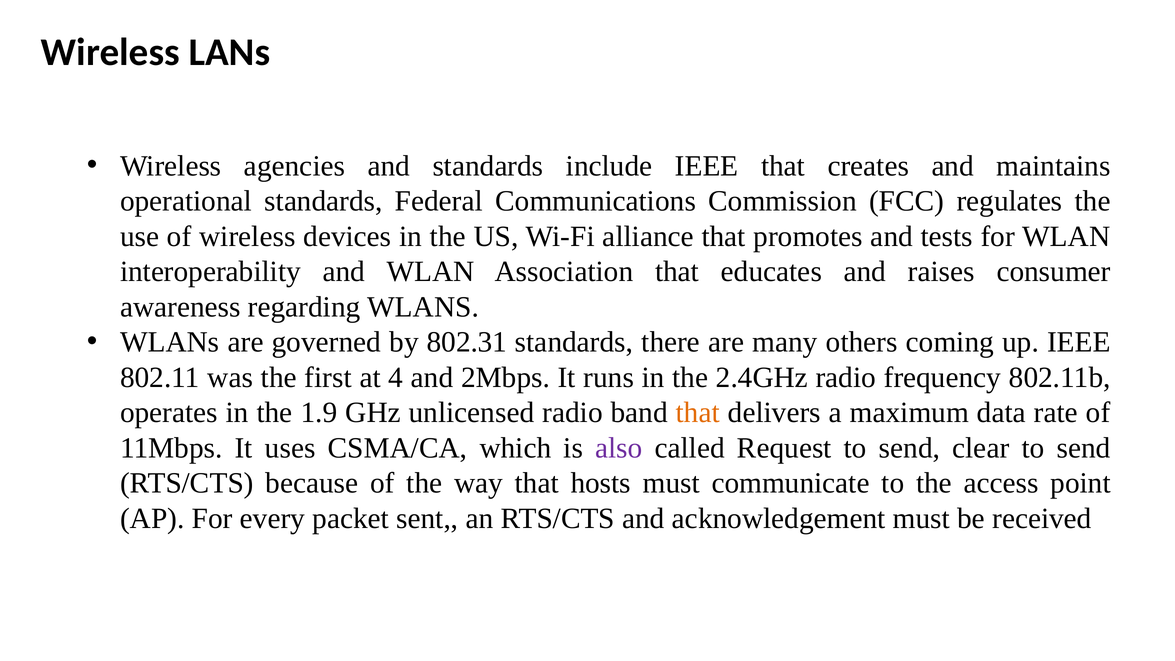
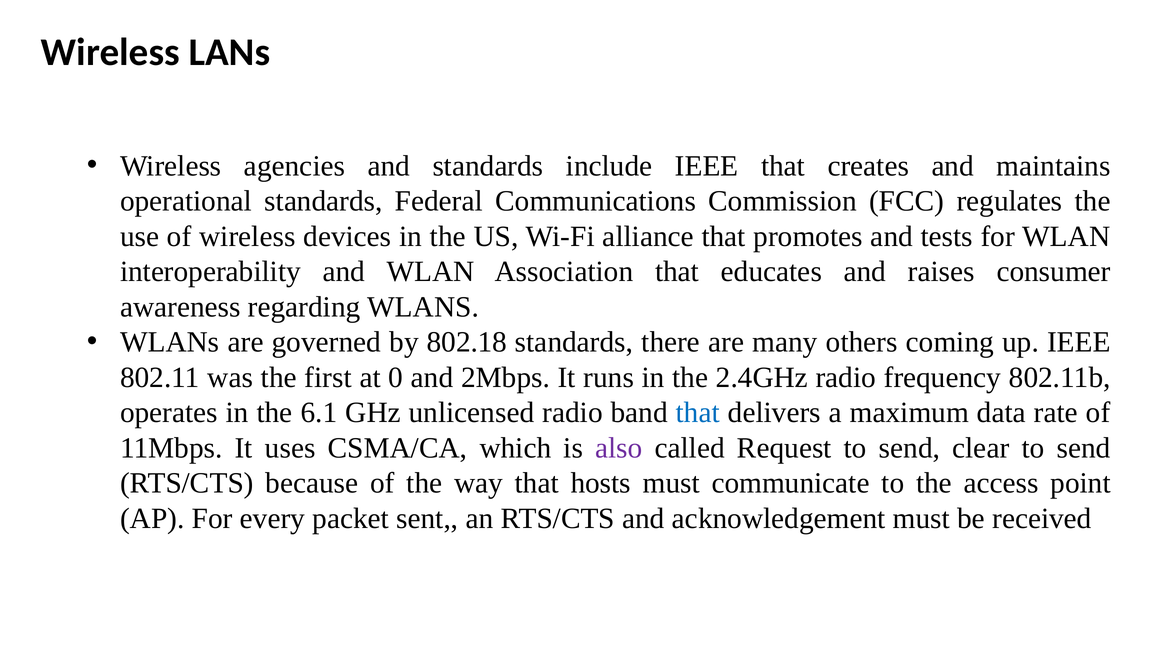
802.31: 802.31 -> 802.18
4: 4 -> 0
1.9: 1.9 -> 6.1
that at (698, 413) colour: orange -> blue
